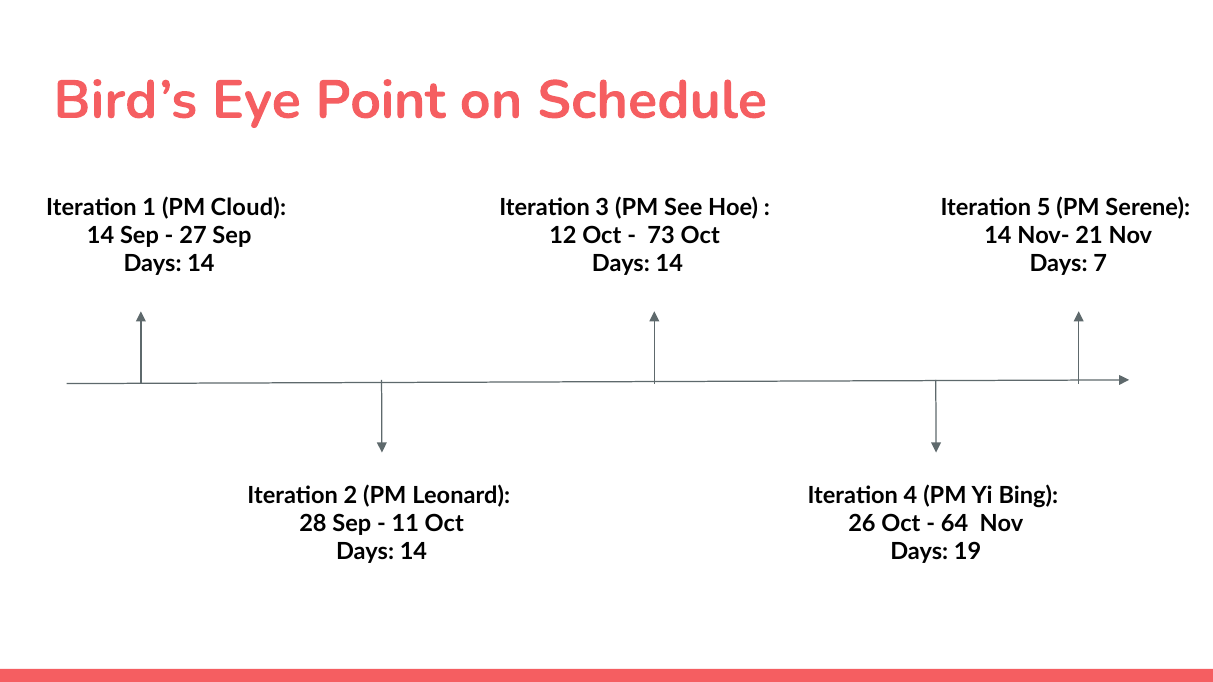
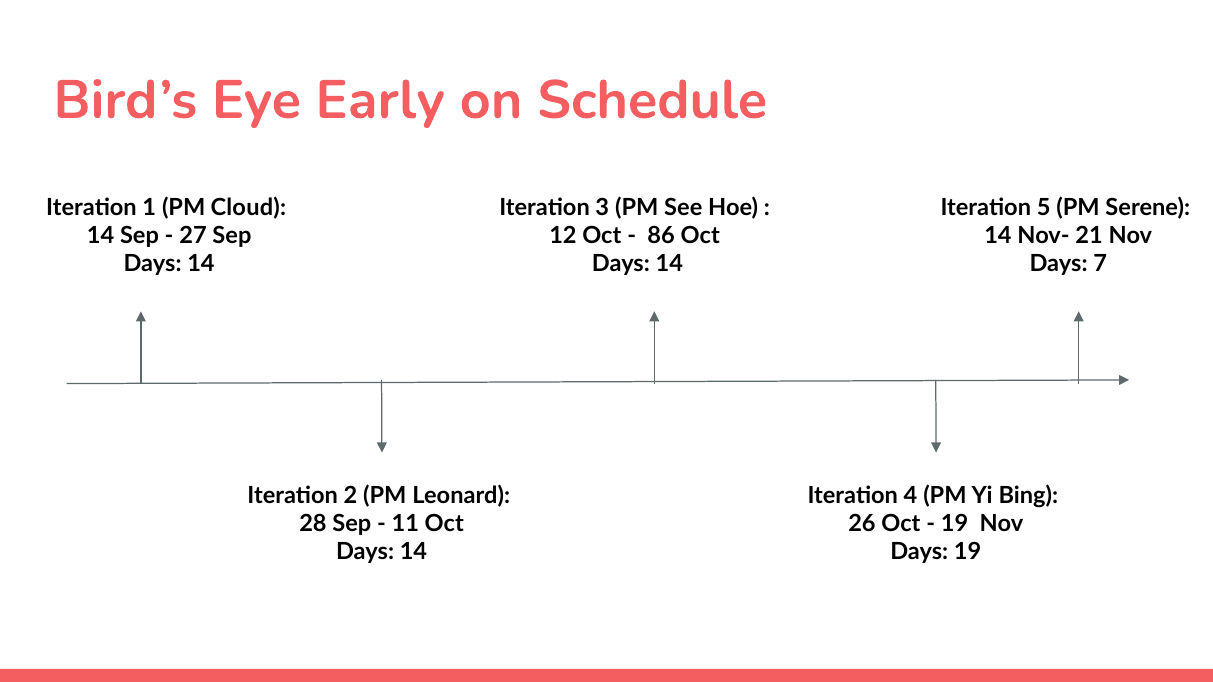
Point: Point -> Early
73: 73 -> 86
64 at (955, 524): 64 -> 19
